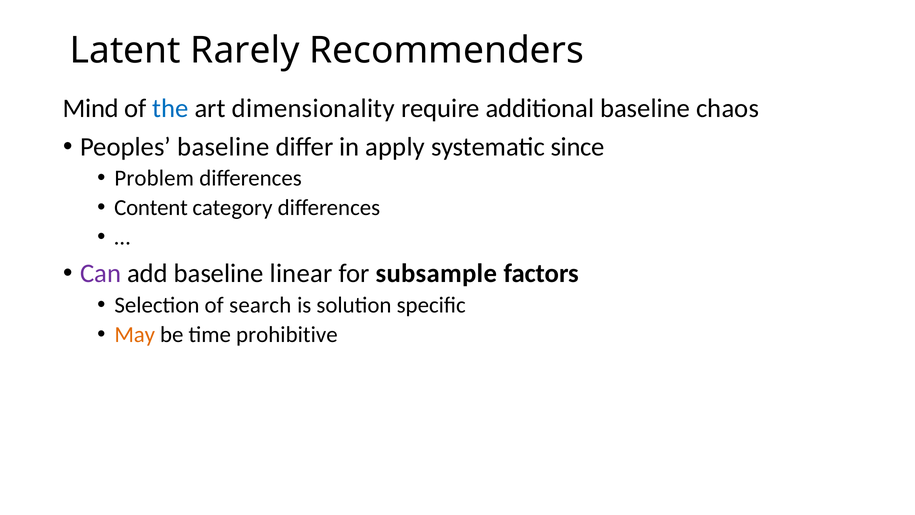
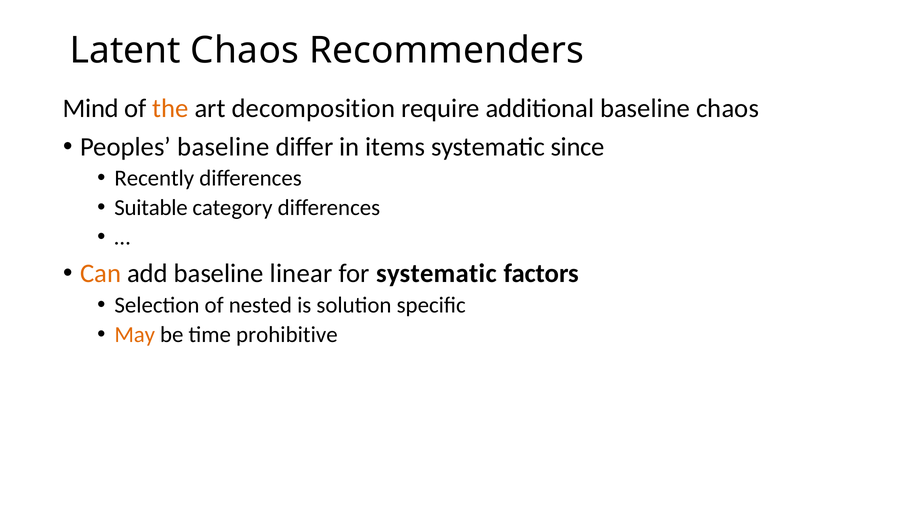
Latent Rarely: Rarely -> Chaos
the colour: blue -> orange
dimensionality: dimensionality -> decomposition
apply: apply -> items
Problem: Problem -> Recently
Content: Content -> Suitable
Can colour: purple -> orange
for subsample: subsample -> systematic
search: search -> nested
